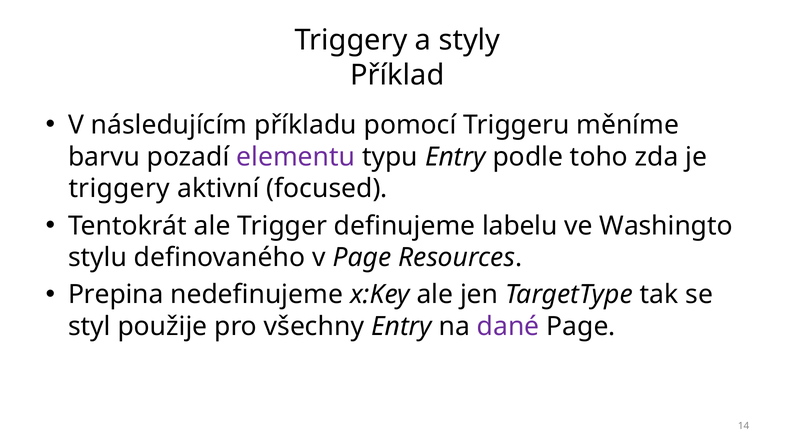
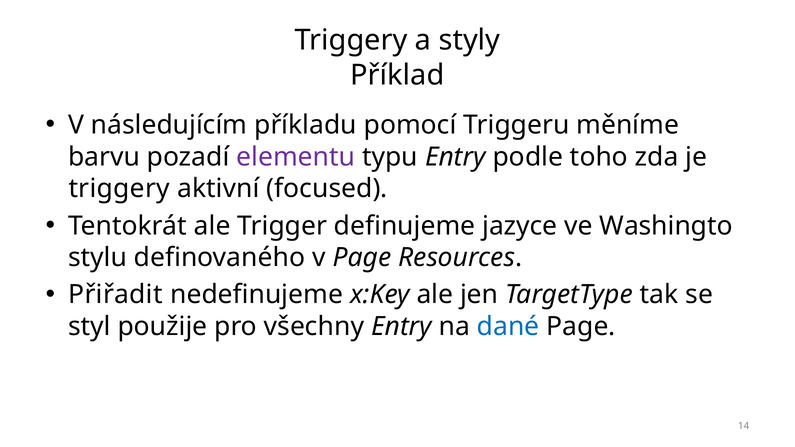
labelu: labelu -> jazyce
Prepina: Prepina -> Přiřadit
dané colour: purple -> blue
